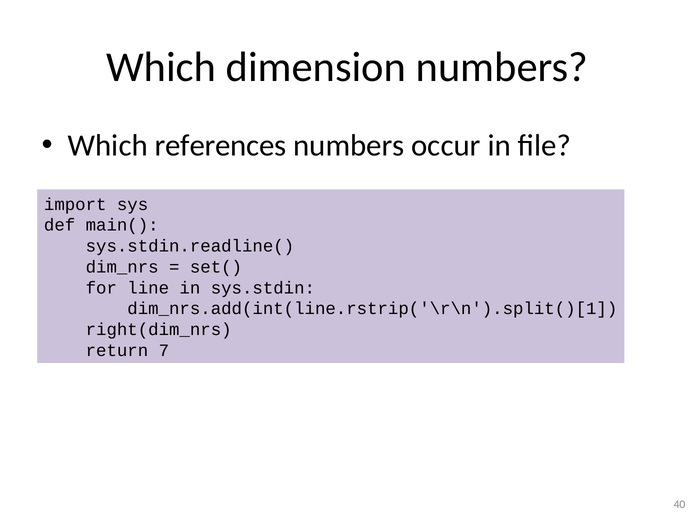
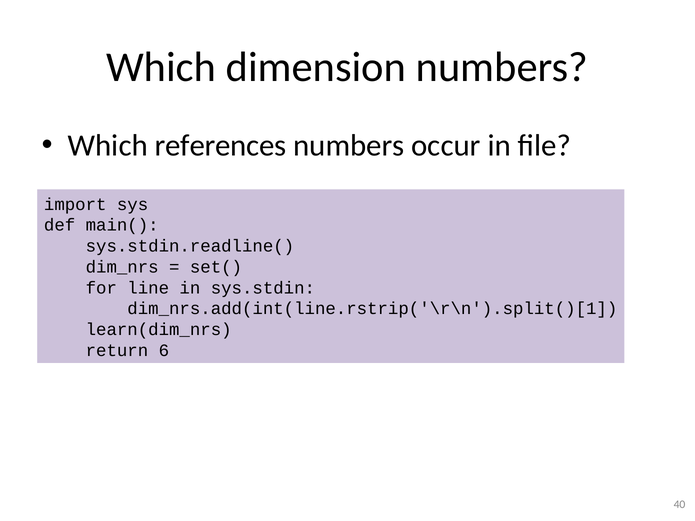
right(dim_nrs: right(dim_nrs -> learn(dim_nrs
7: 7 -> 6
